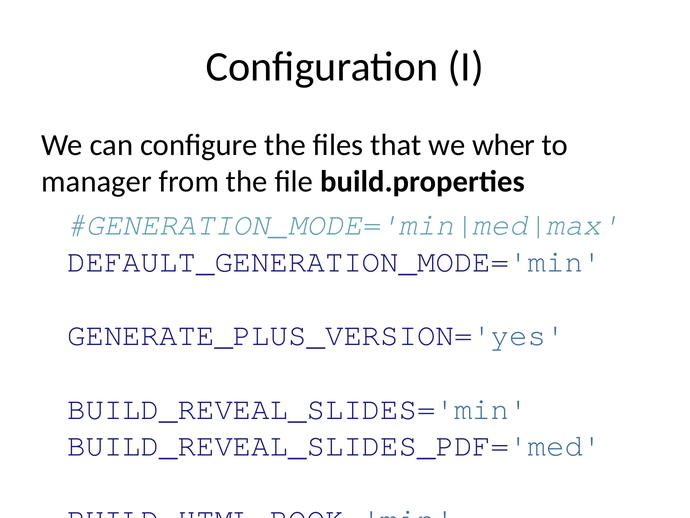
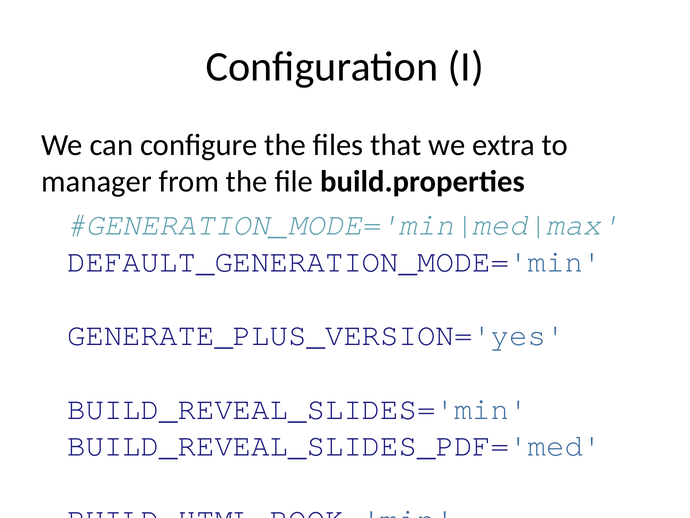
wher: wher -> extra
